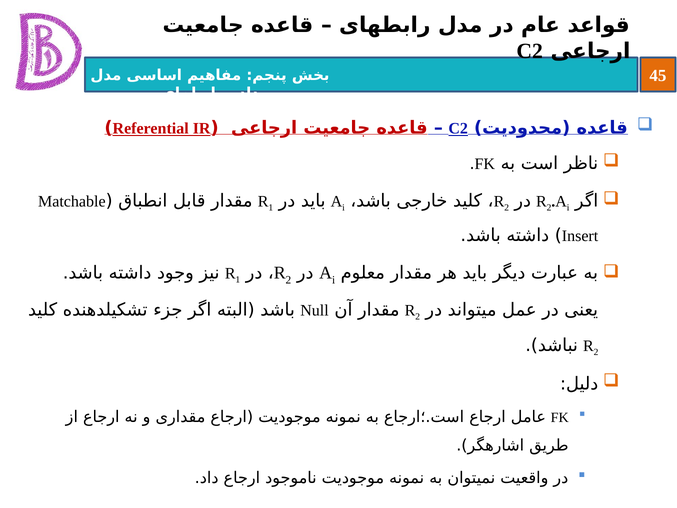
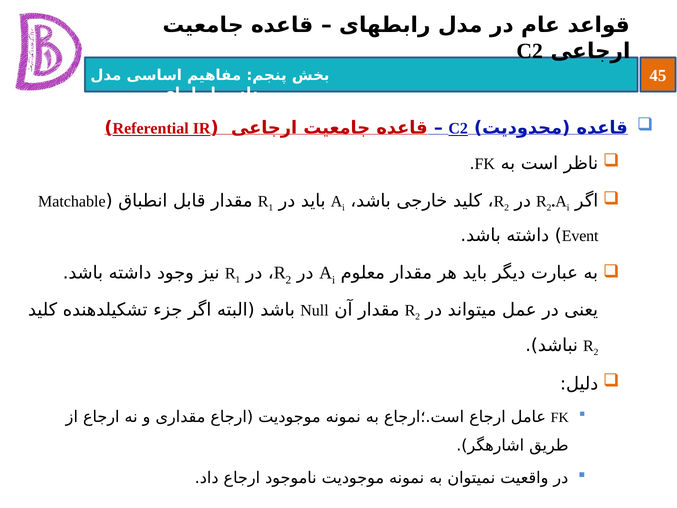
Insert: Insert -> Event
